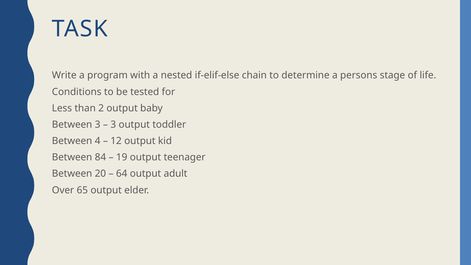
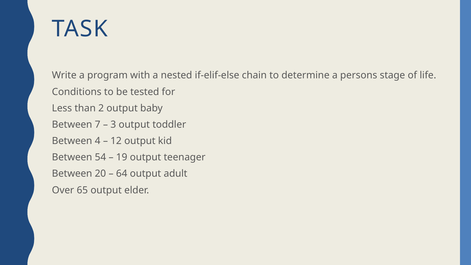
Between 3: 3 -> 7
84: 84 -> 54
